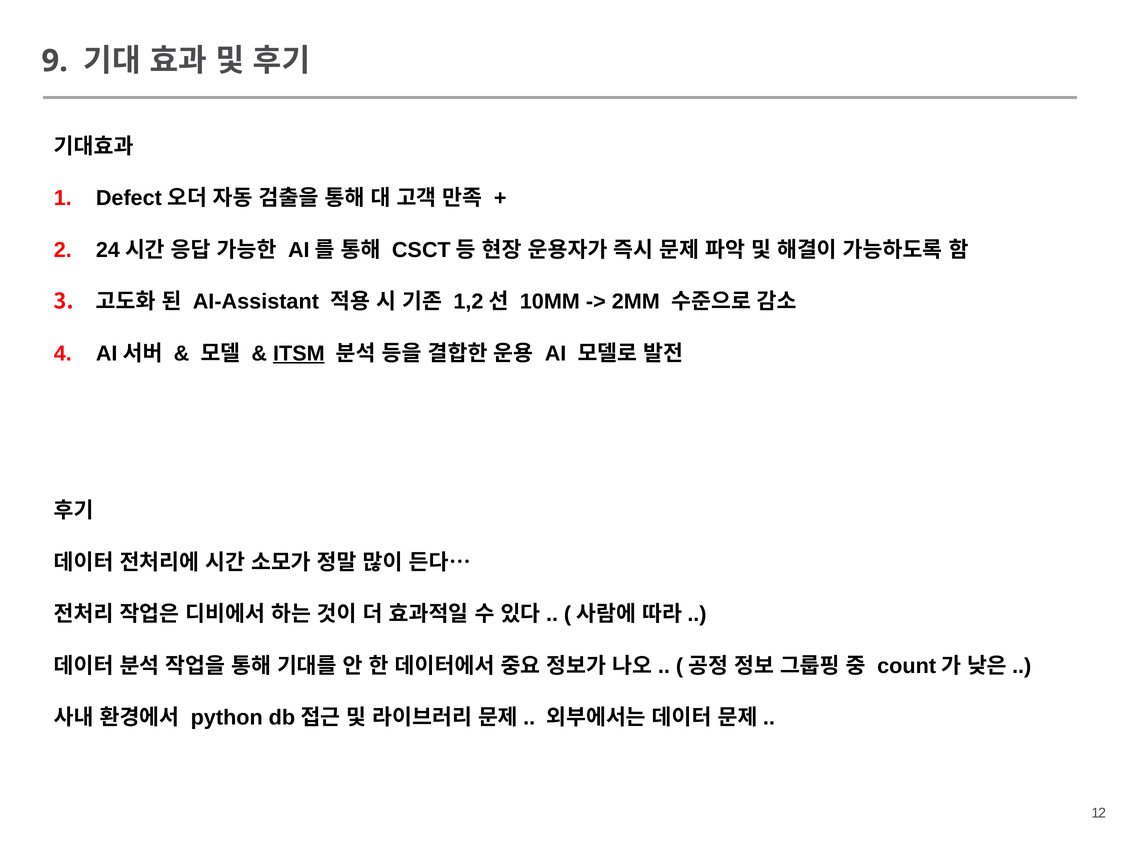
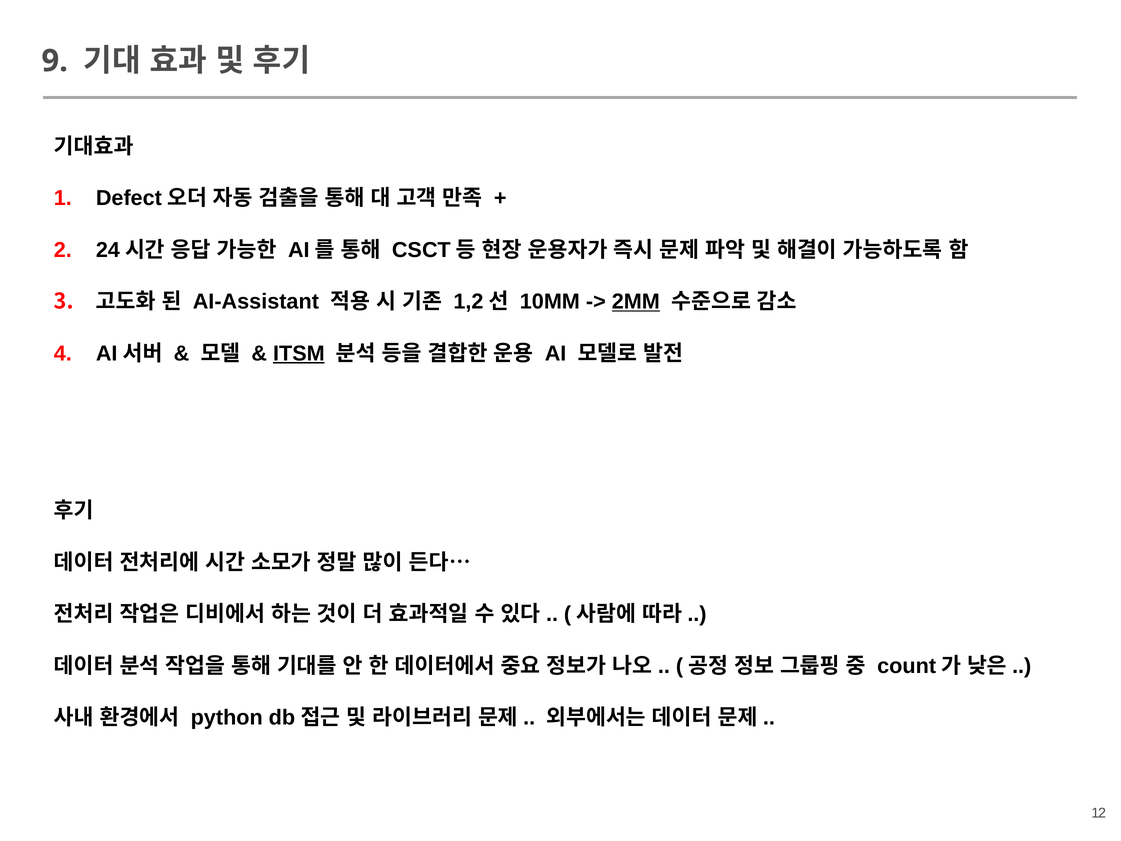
2MM underline: none -> present
